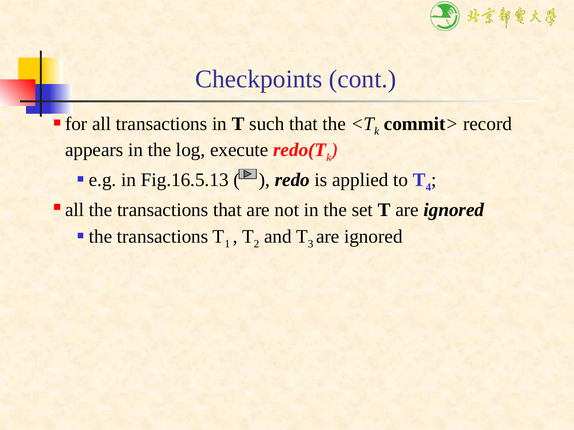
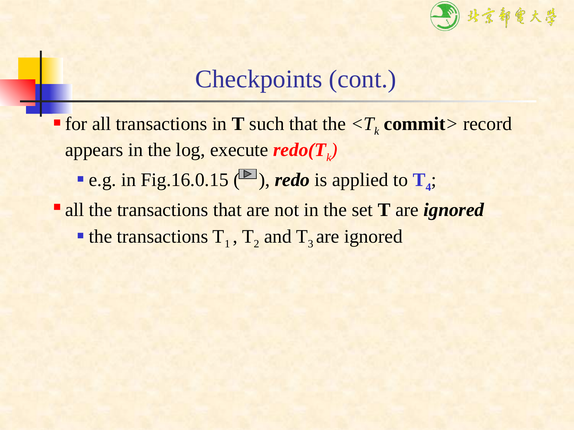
Fig.16.5.13: Fig.16.5.13 -> Fig.16.0.15
